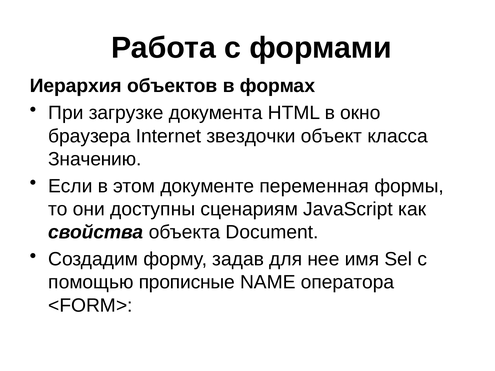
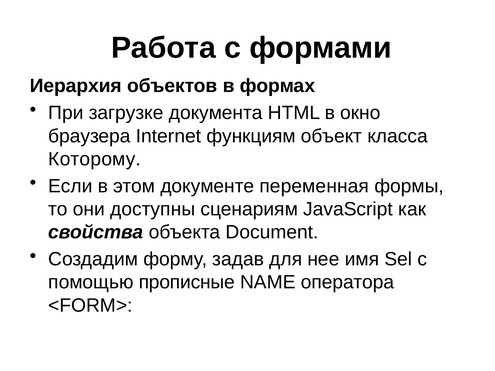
звездочки: звездочки -> функциям
Значению: Значению -> Которому
